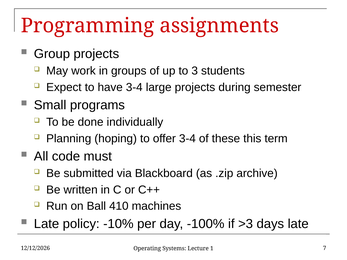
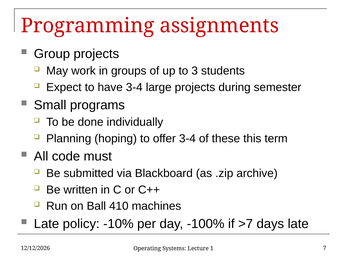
>3: >3 -> >7
